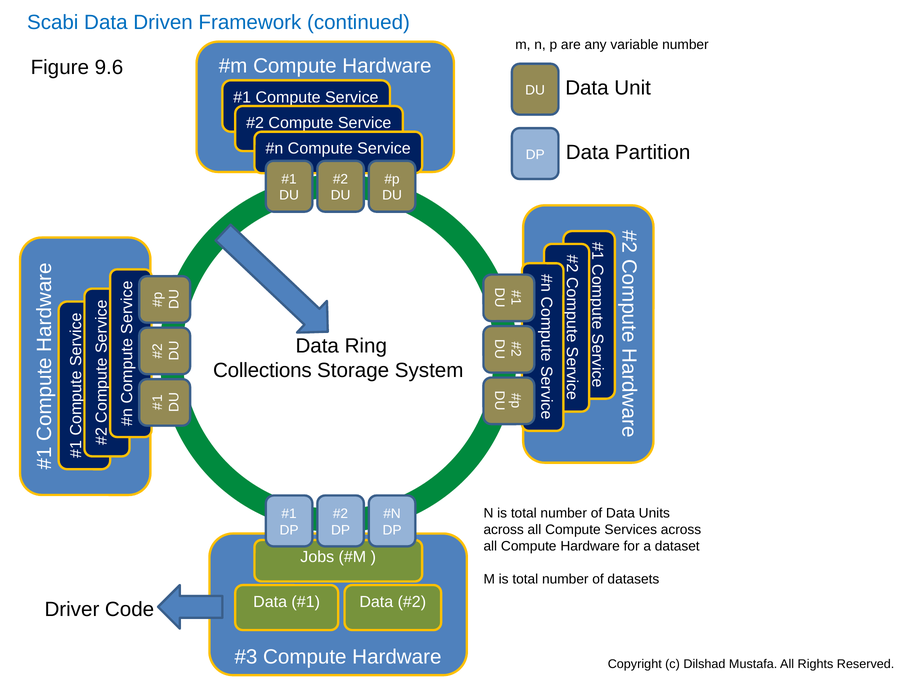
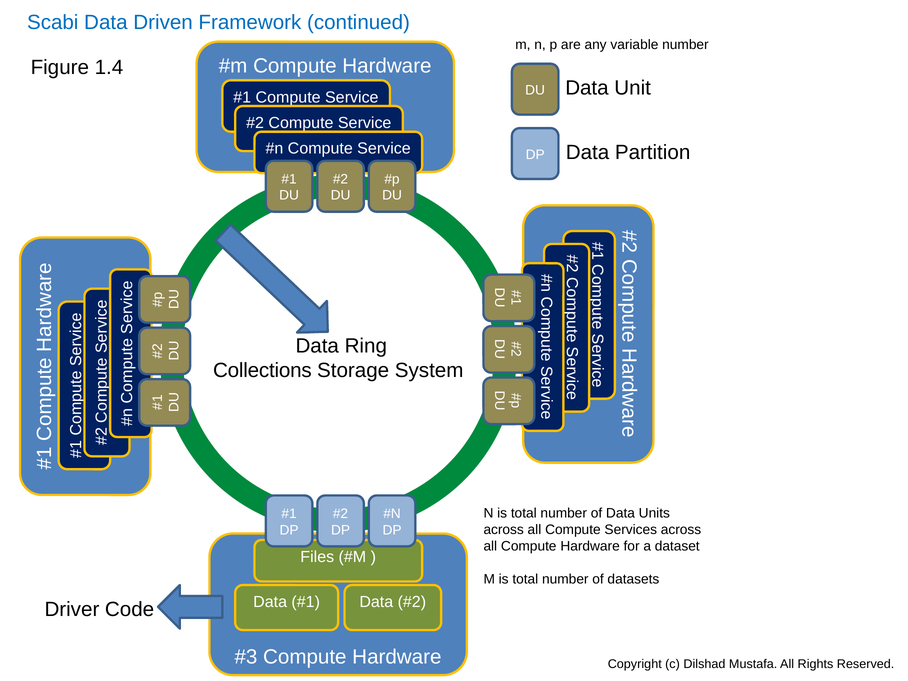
9.6: 9.6 -> 1.4
Jobs: Jobs -> Files
